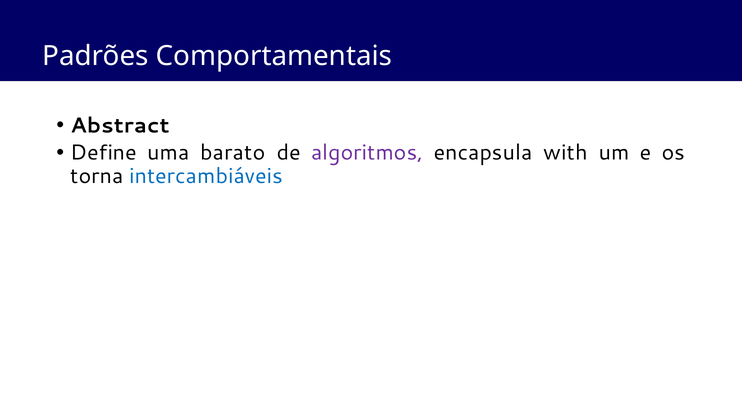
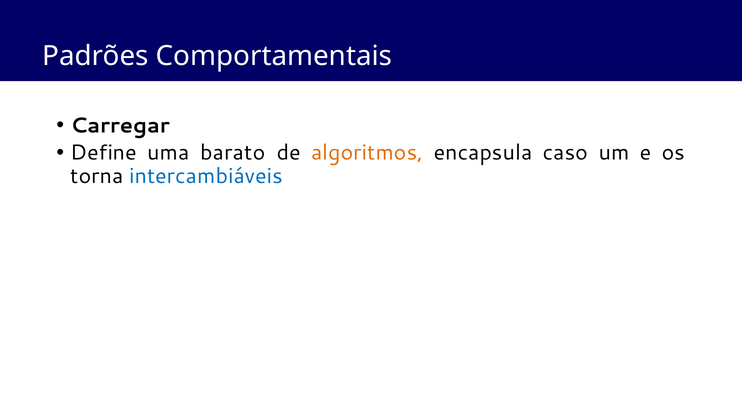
Abstract: Abstract -> Carregar
algoritmos colour: purple -> orange
with: with -> caso
